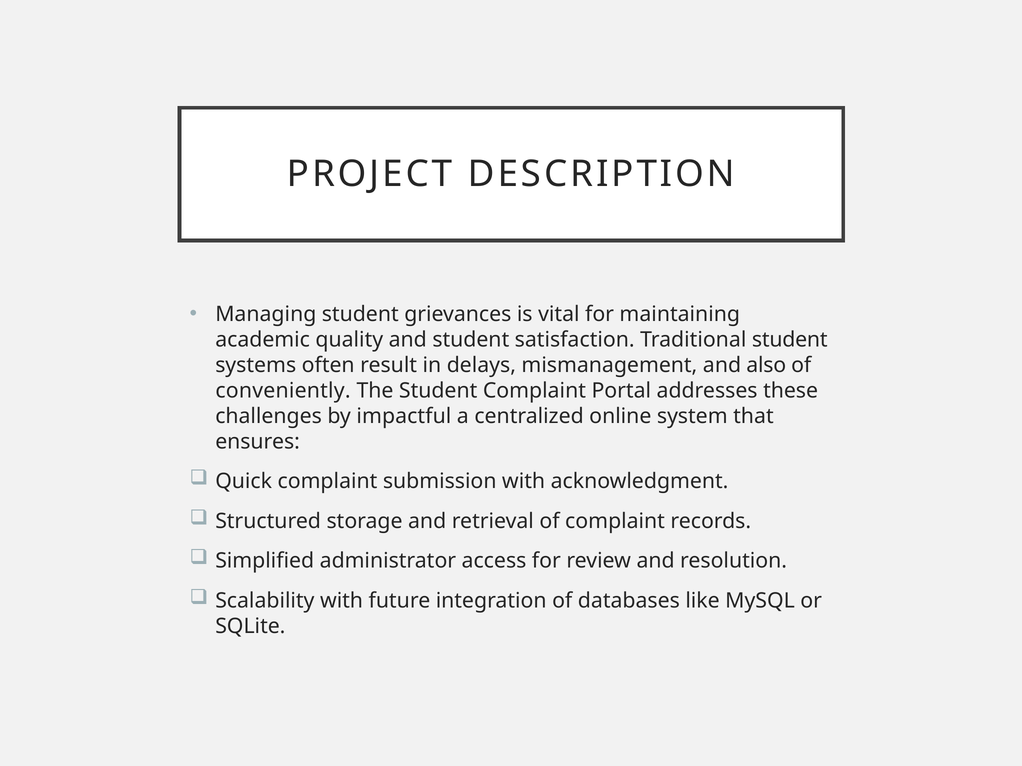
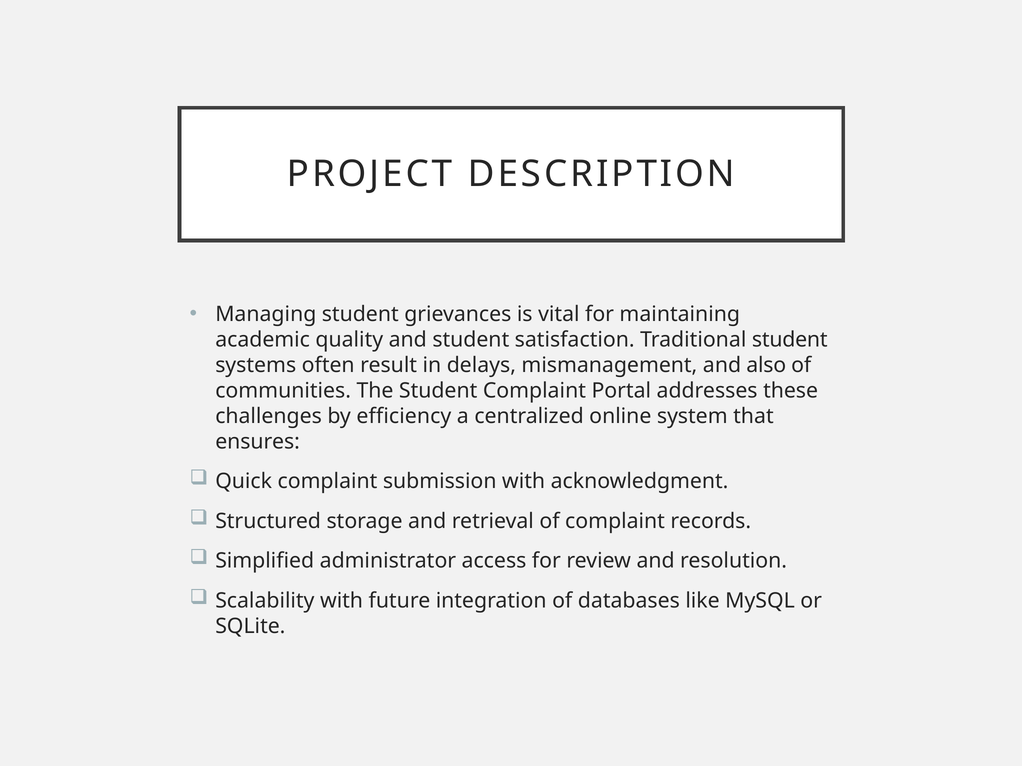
conveniently: conveniently -> communities
impactful: impactful -> efficiency
